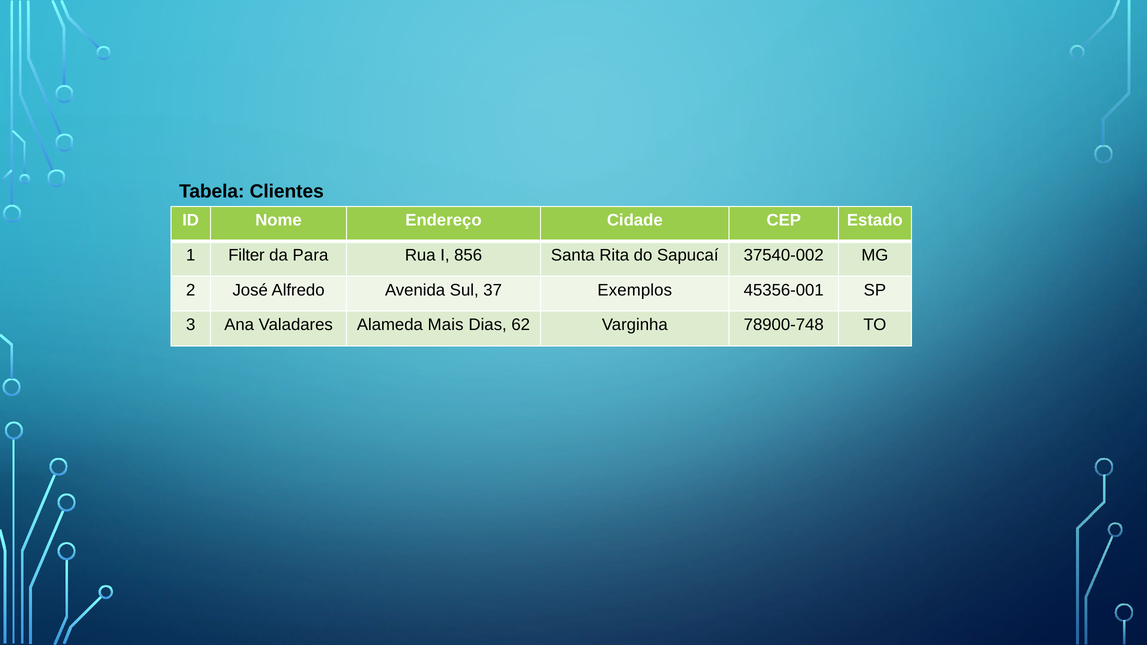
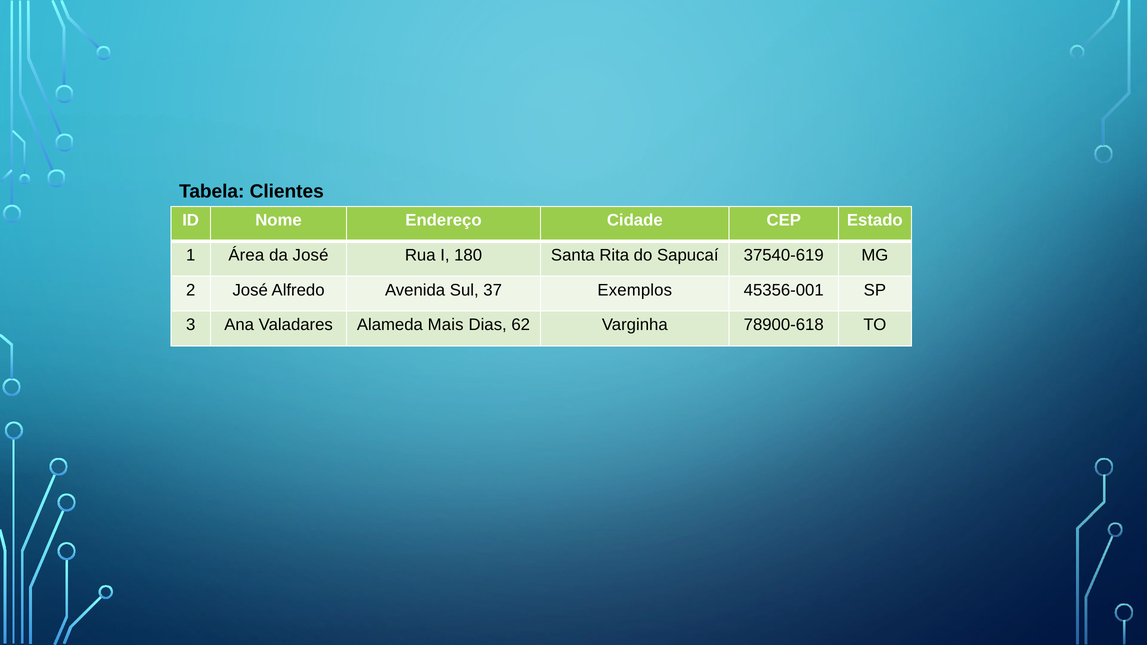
Filter: Filter -> Área
da Para: Para -> José
856: 856 -> 180
37540-002: 37540-002 -> 37540-619
78900-748: 78900-748 -> 78900-618
